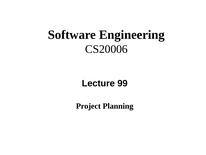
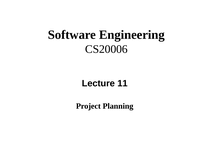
99: 99 -> 11
